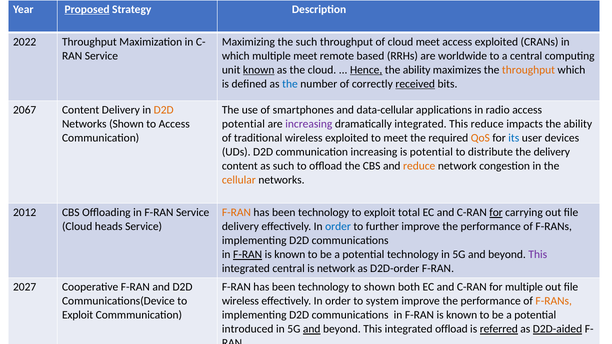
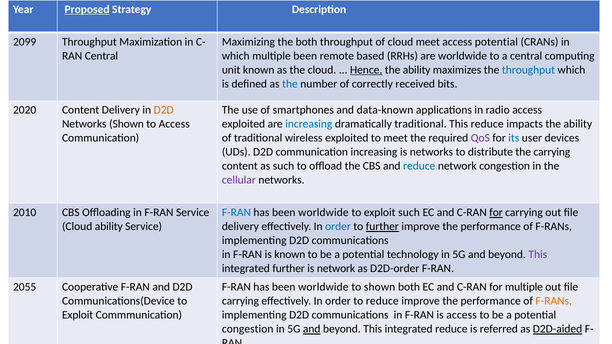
2022: 2022 -> 2099
the such: such -> both
access exploited: exploited -> potential
Service at (101, 56): Service -> Central
multiple meet: meet -> been
known at (259, 70) underline: present -> none
throughput at (528, 70) colour: orange -> blue
received underline: present -> none
2067: 2067 -> 2020
data-cellular: data-cellular -> data-known
potential at (243, 124): potential -> exploited
increasing at (309, 124) colour: purple -> blue
dramatically integrated: integrated -> traditional
QoS colour: orange -> purple
is potential: potential -> networks
the delivery: delivery -> carrying
reduce at (419, 166) colour: orange -> blue
cellular colour: orange -> purple
2012: 2012 -> 2010
F-RAN at (236, 213) colour: orange -> blue
technology at (324, 213): technology -> worldwide
exploit total: total -> such
Cloud heads: heads -> ability
further at (382, 227) underline: none -> present
F-RAN at (248, 255) underline: present -> none
integrated central: central -> further
2027: 2027 -> 2055
technology at (323, 287): technology -> worldwide
wireless at (240, 301): wireless -> carrying
to system: system -> reduce
known at (462, 315): known -> access
introduced at (248, 329): introduced -> congestion
integrated offload: offload -> reduce
referred underline: present -> none
